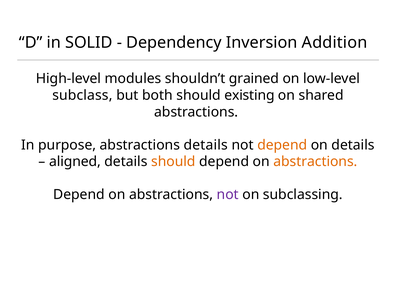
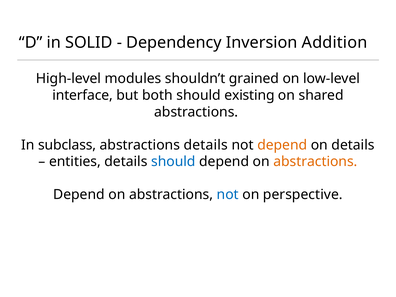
subclass: subclass -> interface
purpose: purpose -> subclass
aligned: aligned -> entities
should at (173, 162) colour: orange -> blue
not at (228, 195) colour: purple -> blue
subclassing: subclassing -> perspective
